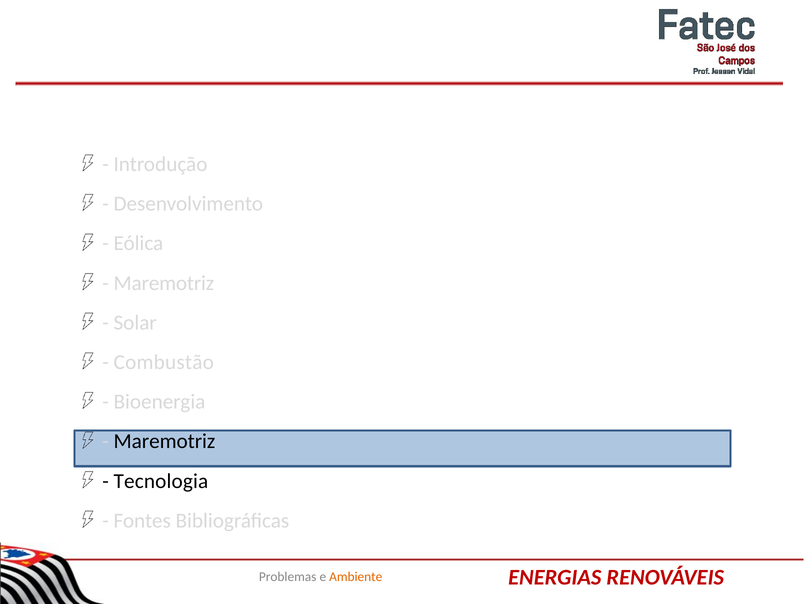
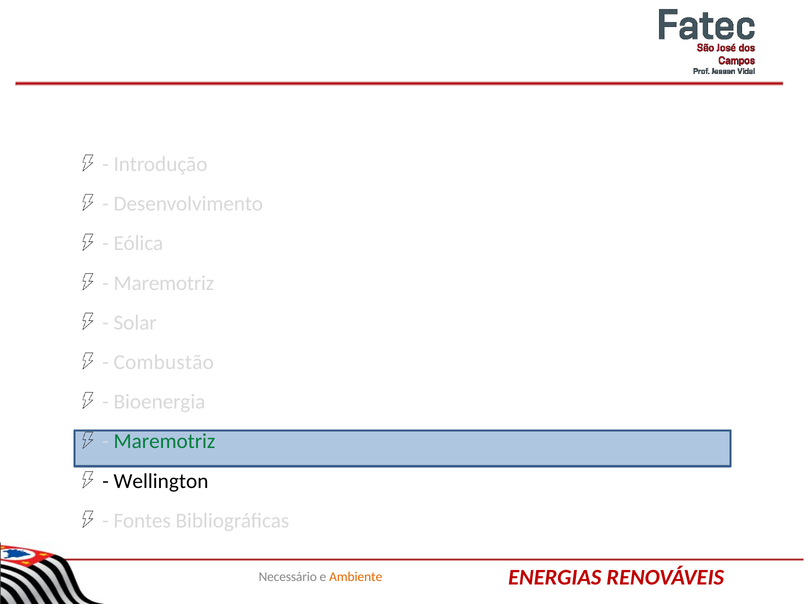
Maremotriz at (164, 441) colour: black -> green
Tecnologia: Tecnologia -> Wellington
Problemas: Problemas -> Necessário
